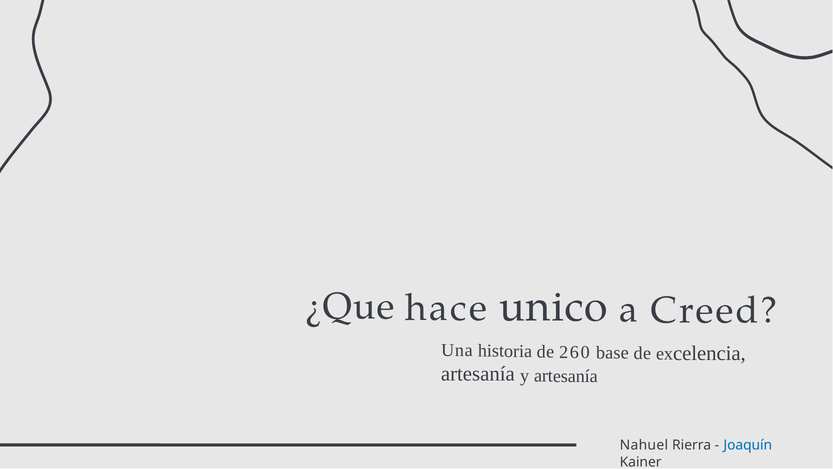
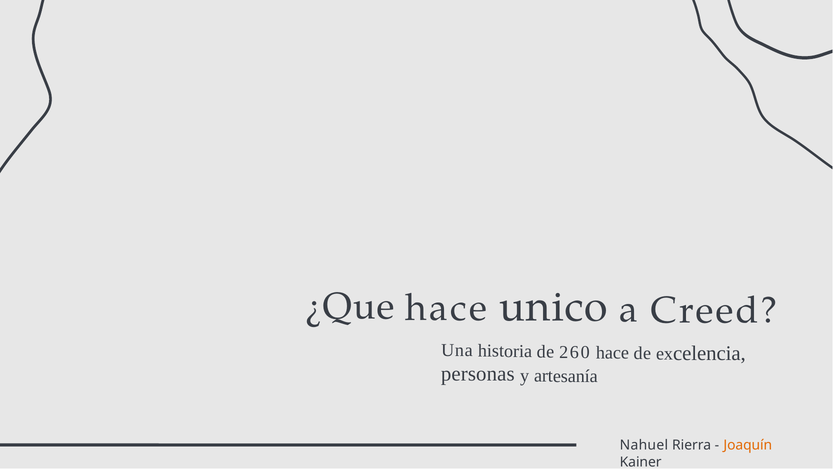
260 base: base -> hace
artesanía at (478, 374): artesanía -> personas
Joaquín colour: blue -> orange
